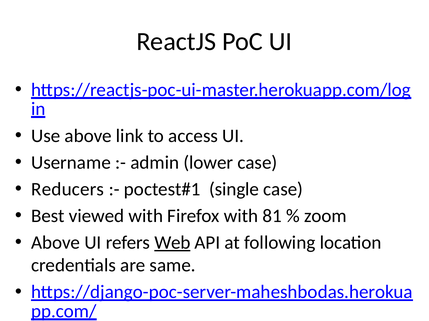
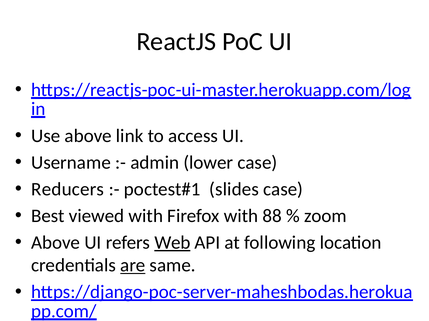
single: single -> slides
81: 81 -> 88
are underline: none -> present
